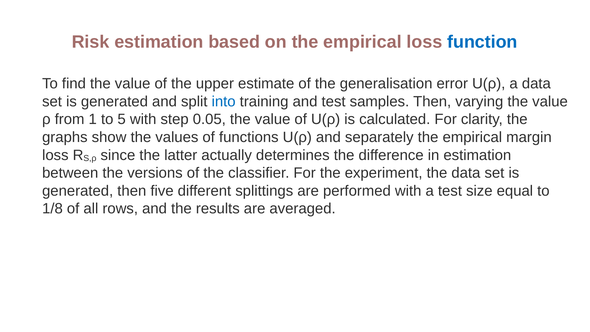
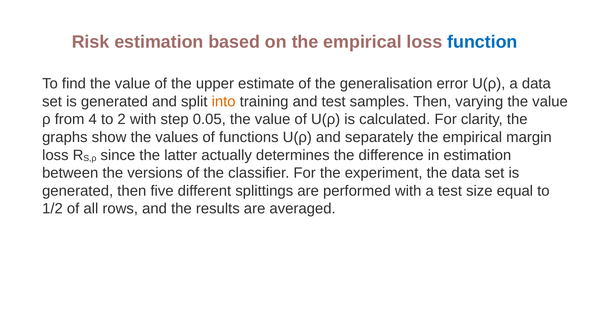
into colour: blue -> orange
1: 1 -> 4
5: 5 -> 2
1/8: 1/8 -> 1/2
